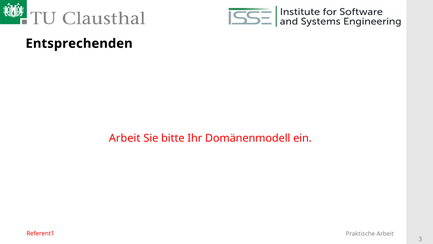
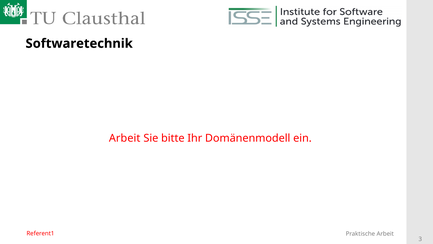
Entsprechenden: Entsprechenden -> Softwaretechnik
